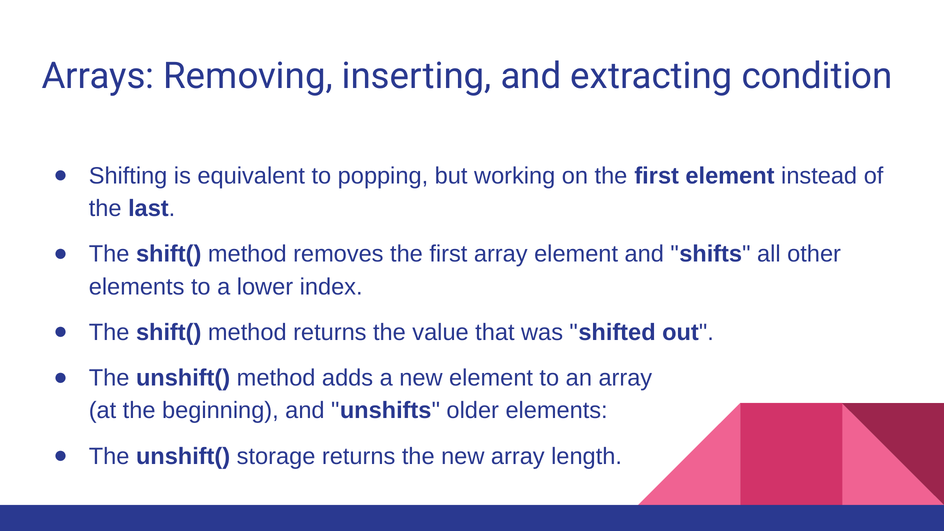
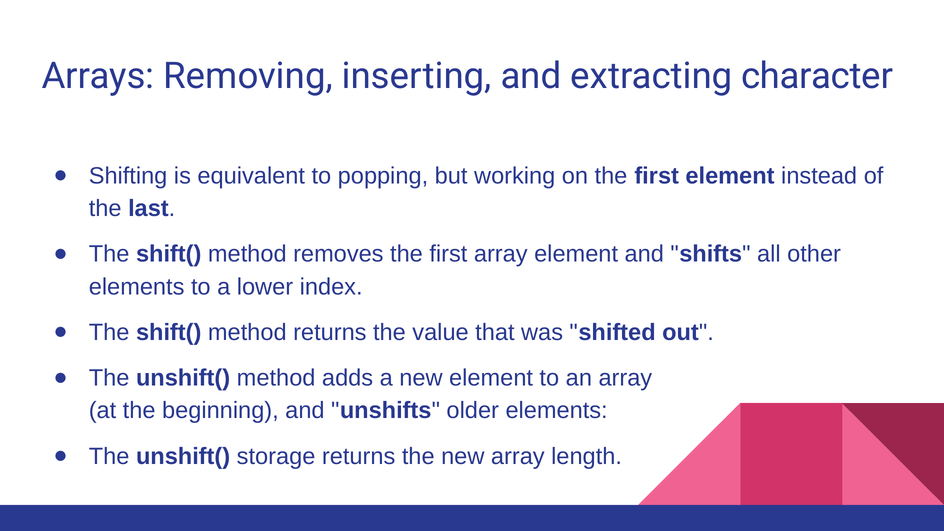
condition: condition -> character
